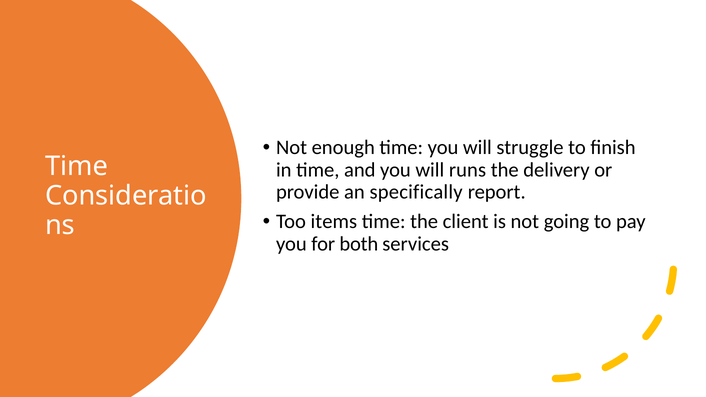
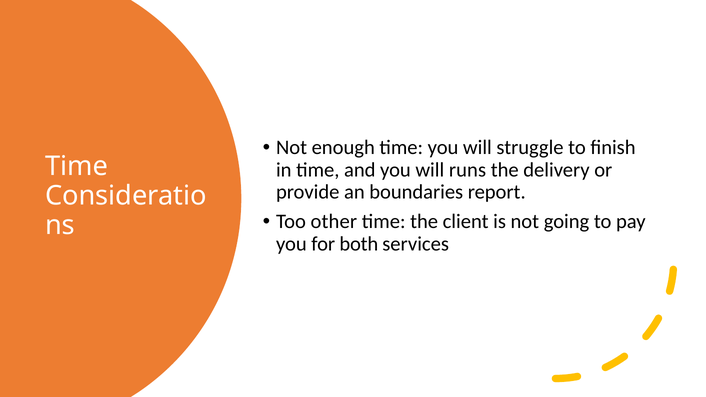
specifically: specifically -> boundaries
items: items -> other
